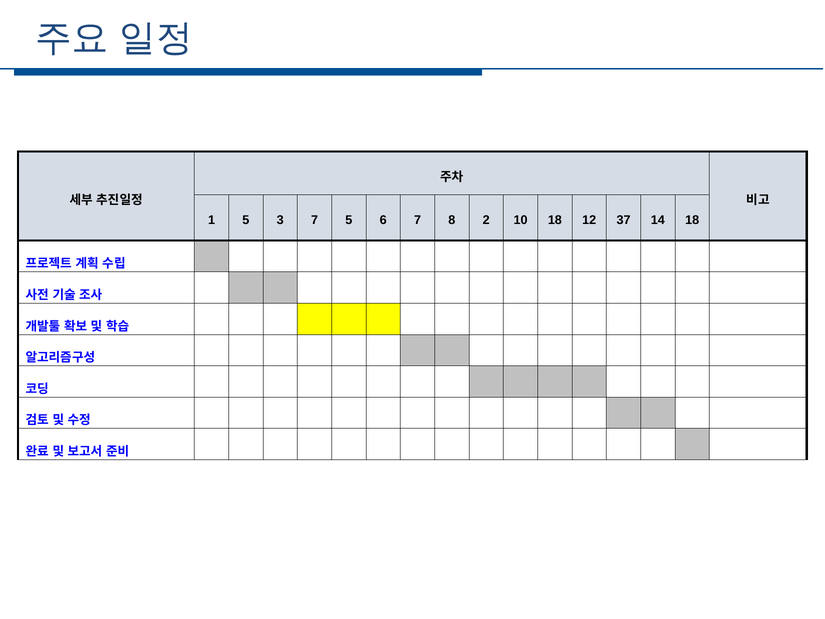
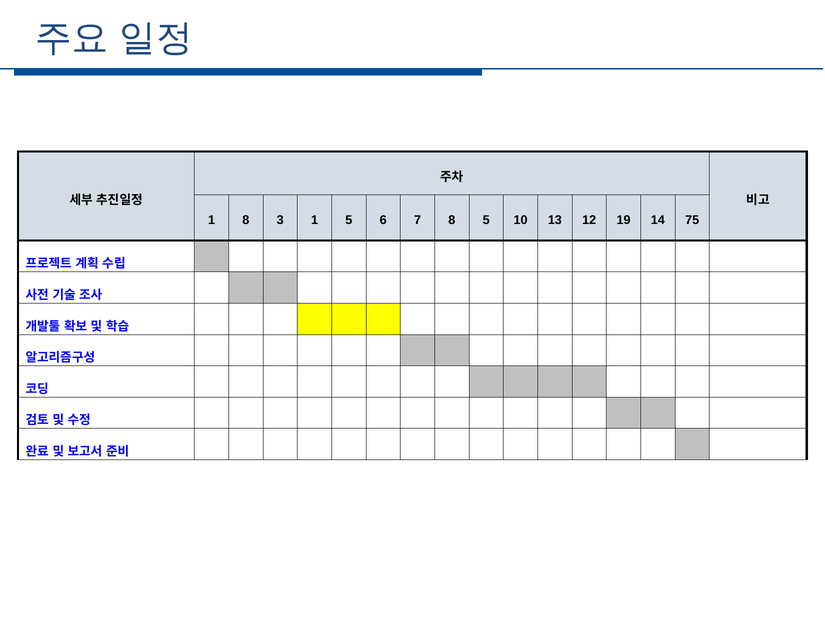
1 5: 5 -> 8
3 7: 7 -> 1
8 2: 2 -> 5
10 18: 18 -> 13
37: 37 -> 19
14 18: 18 -> 75
